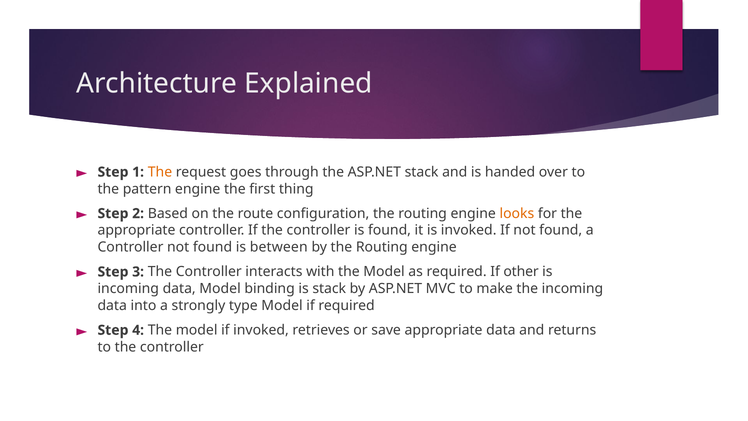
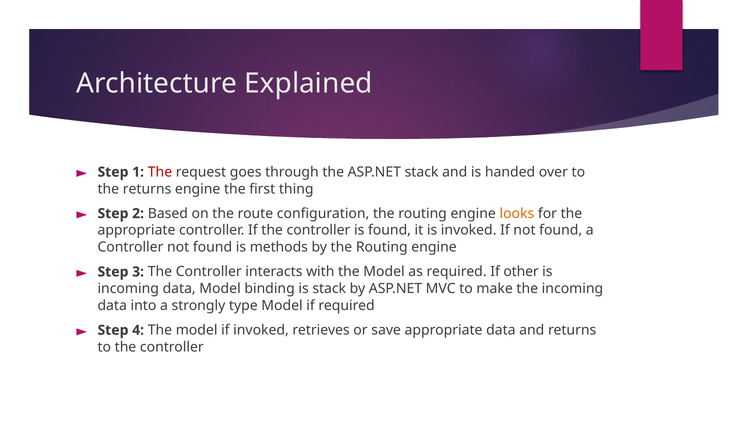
The at (160, 172) colour: orange -> red
the pattern: pattern -> returns
between: between -> methods
